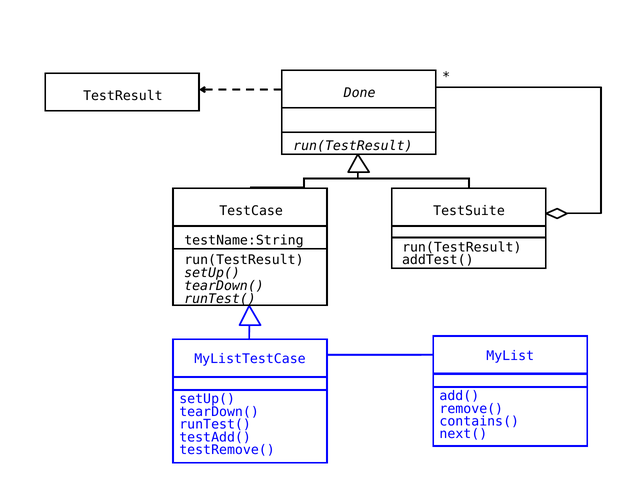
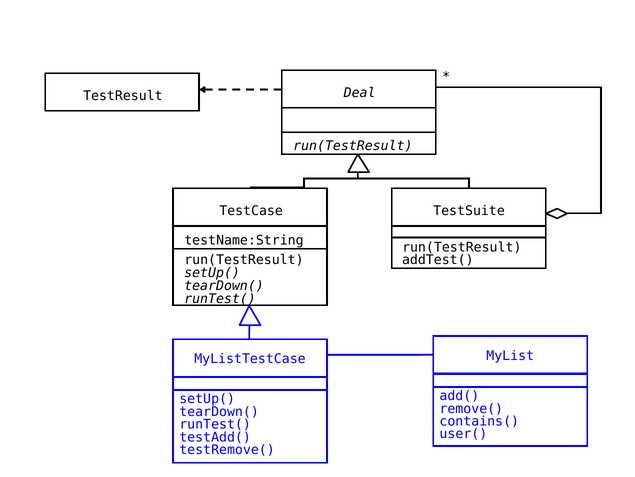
Done: Done -> Deal
next(: next( -> user(
